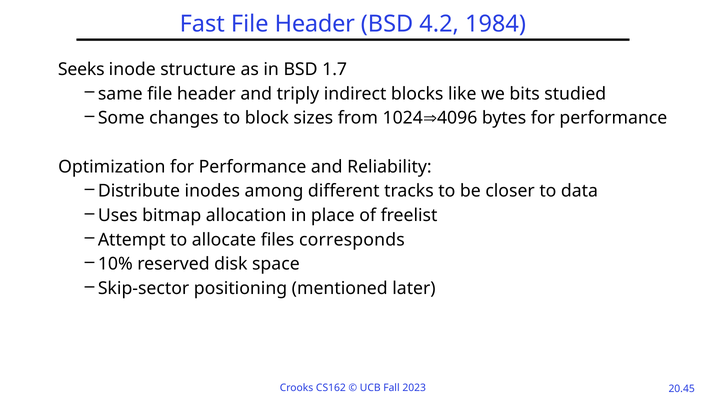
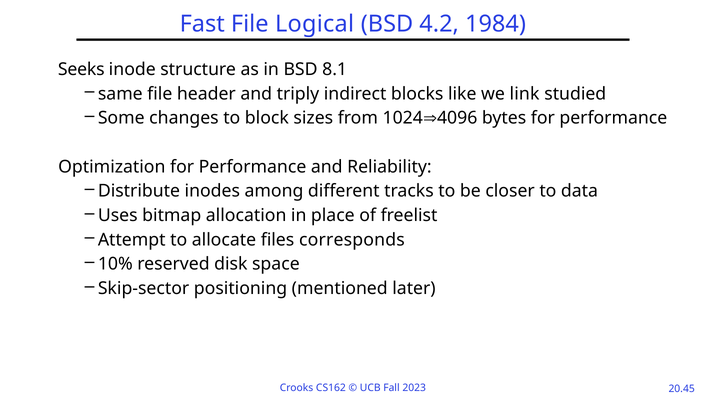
Fast File Header: Header -> Logical
1.7: 1.7 -> 8.1
bits: bits -> link
